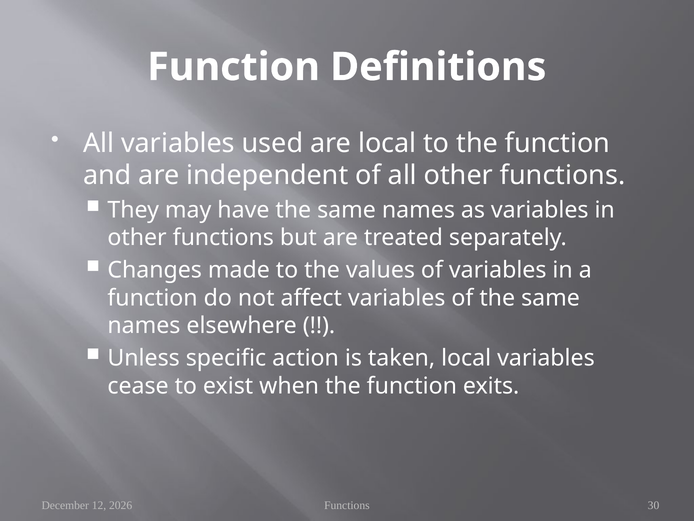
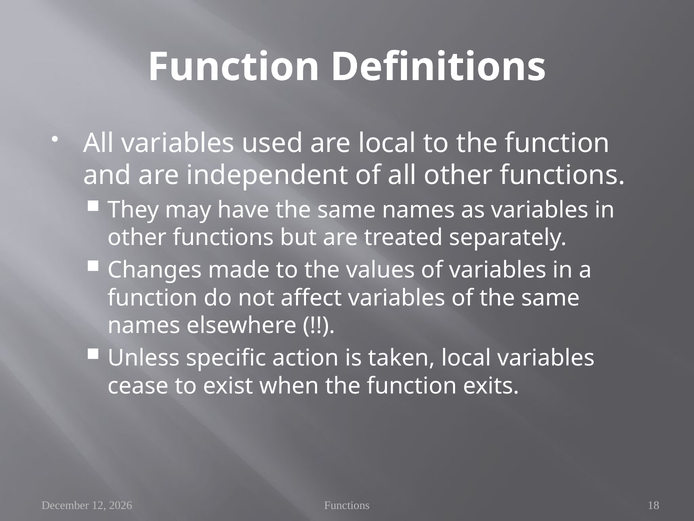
30: 30 -> 18
